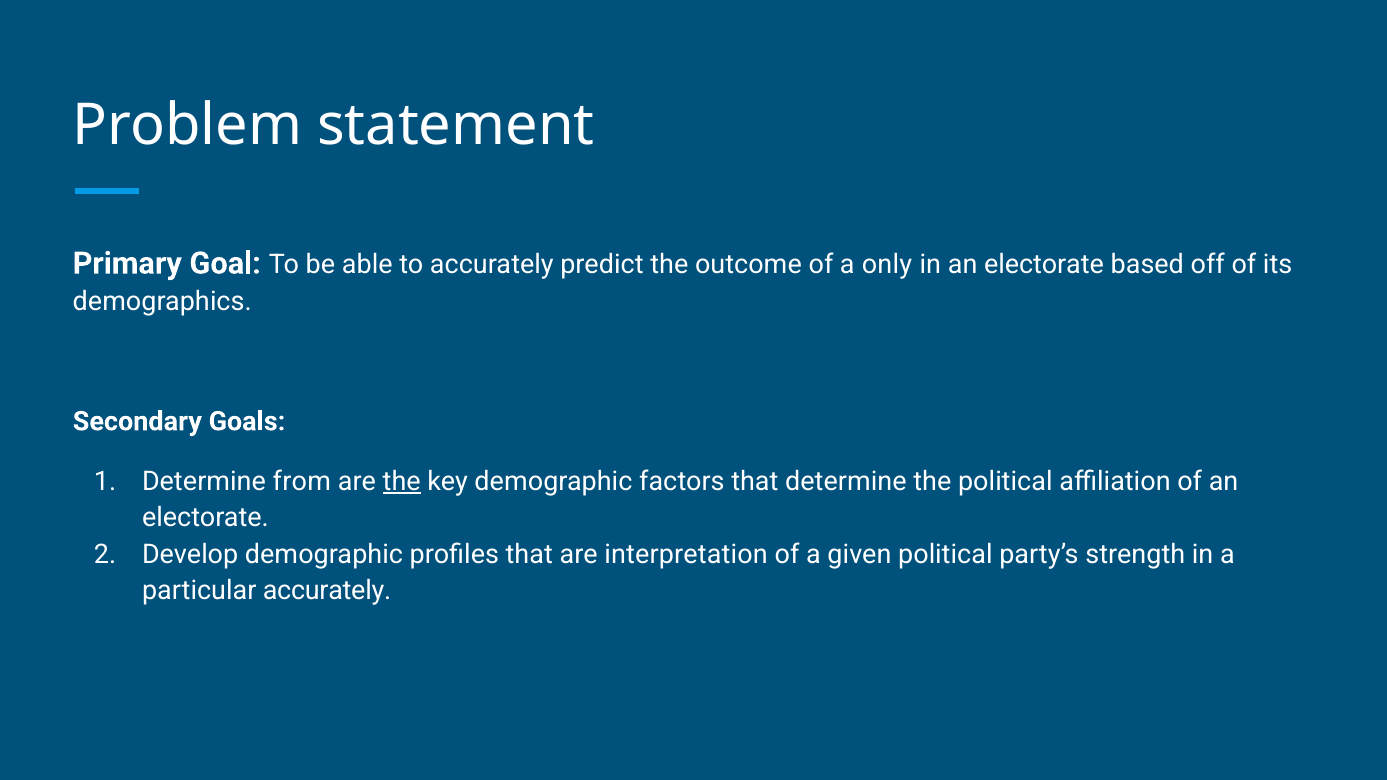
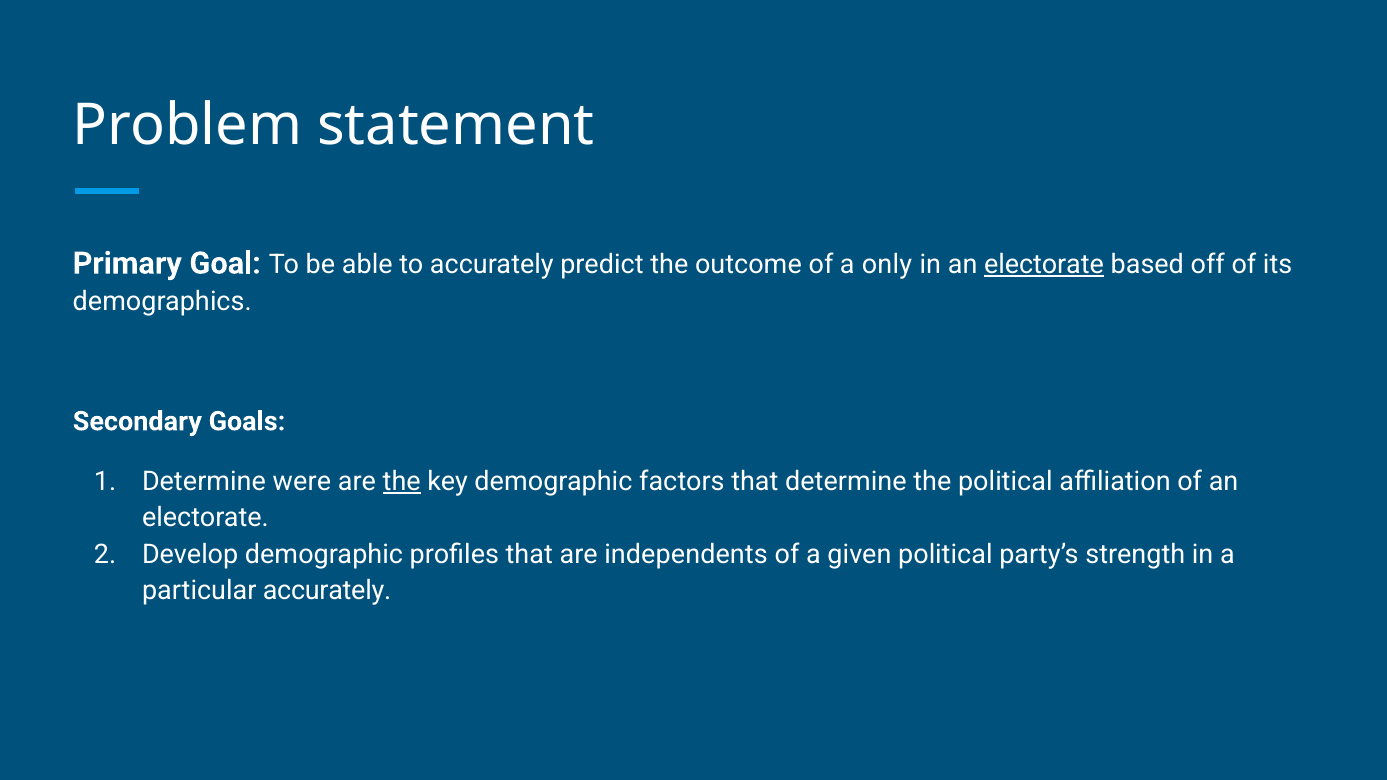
electorate at (1044, 265) underline: none -> present
from: from -> were
interpretation: interpretation -> independents
